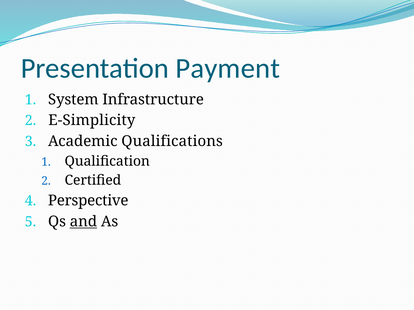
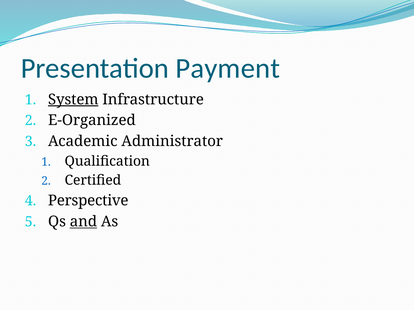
System underline: none -> present
E-Simplicity: E-Simplicity -> E-Organized
Qualifications: Qualifications -> Administrator
